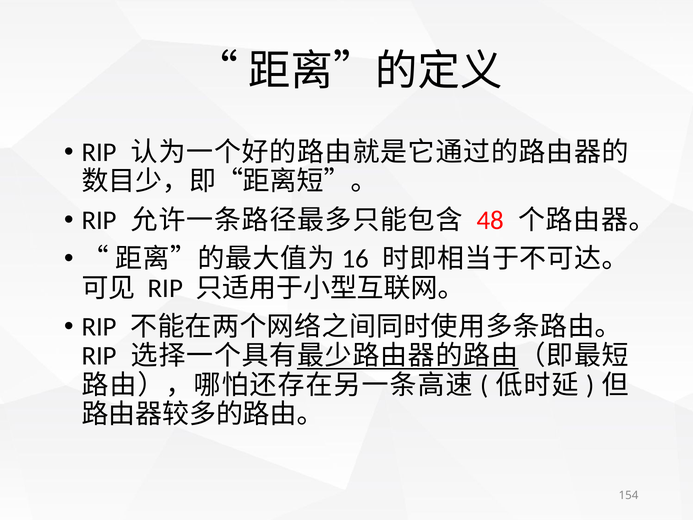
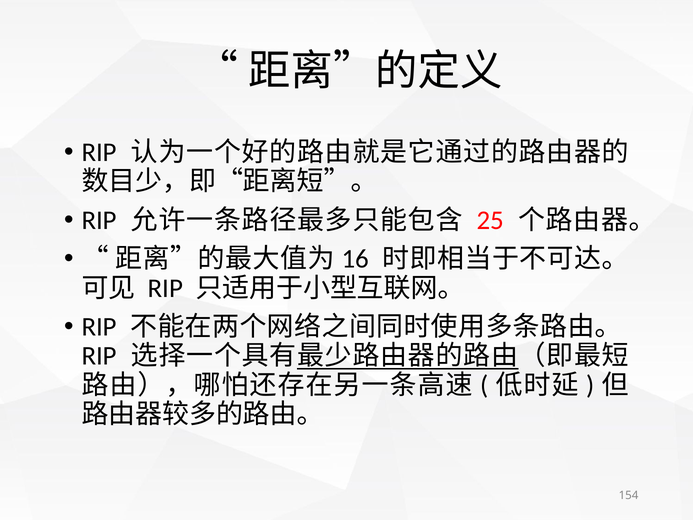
48: 48 -> 25
